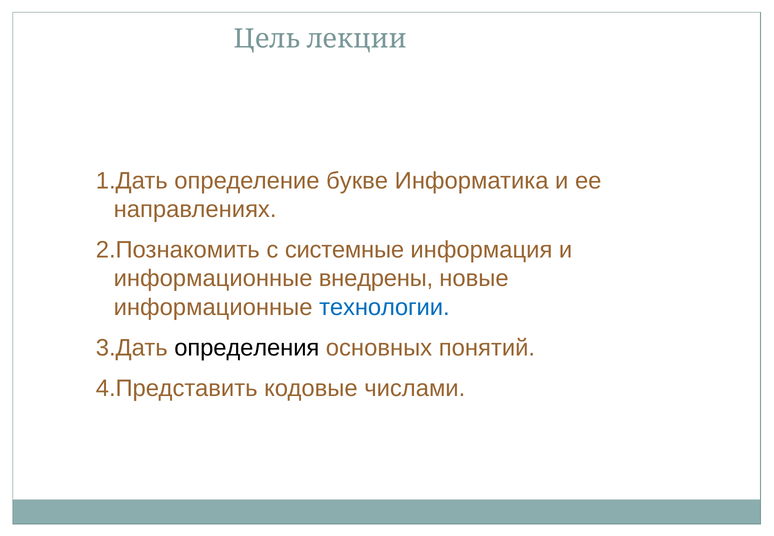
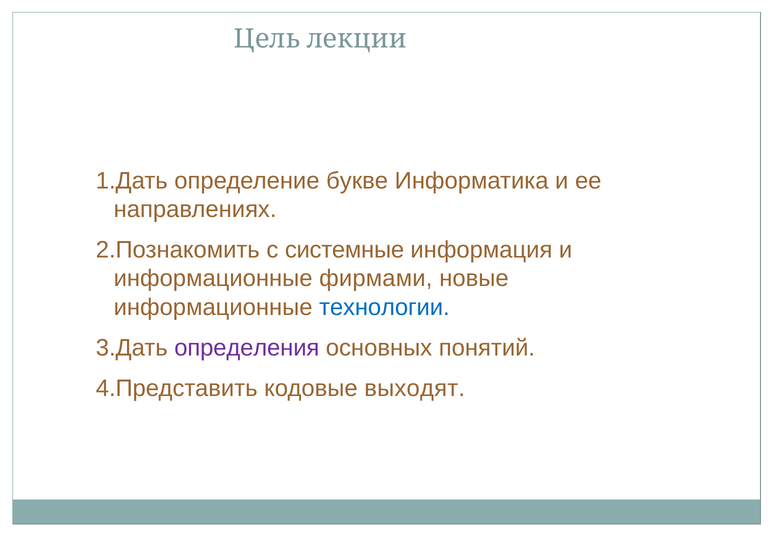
внедрены: внедрены -> фирмами
определения colour: black -> purple
числами: числами -> выходят
